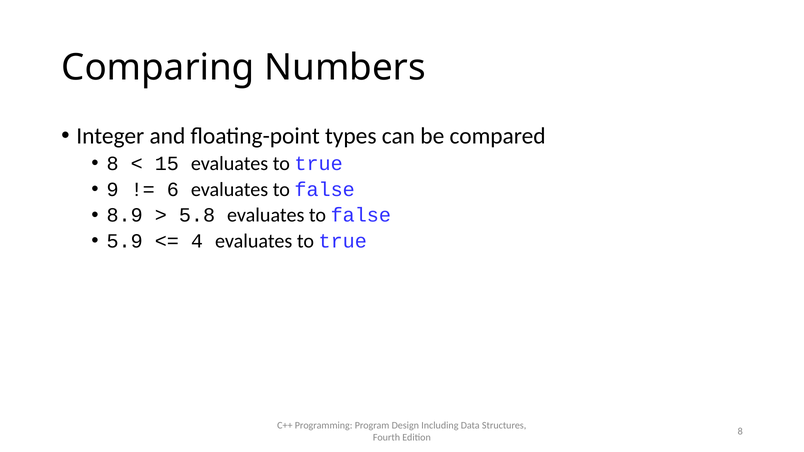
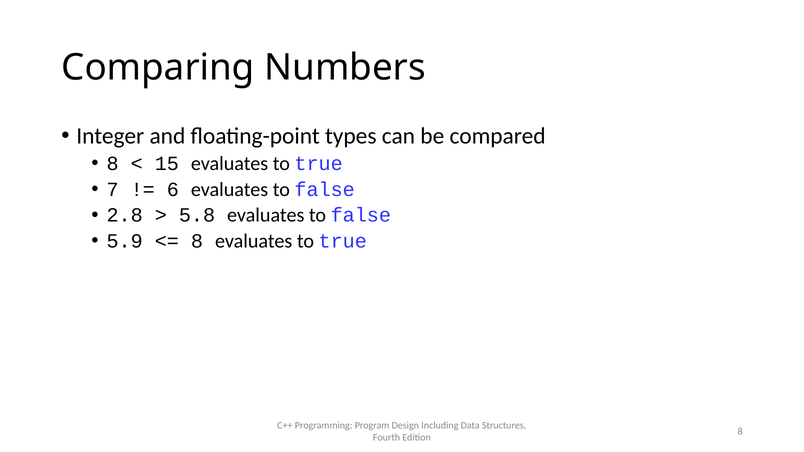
9: 9 -> 7
8.9: 8.9 -> 2.8
4 at (197, 241): 4 -> 8
